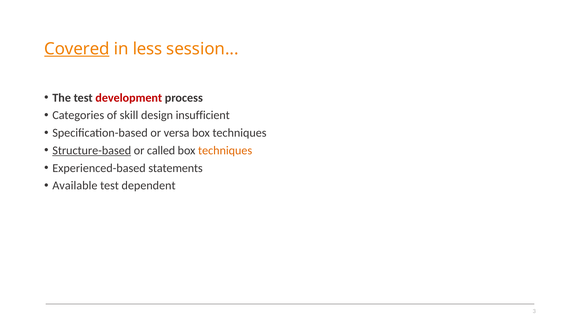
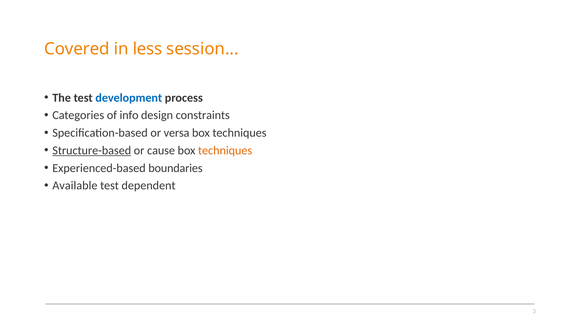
Covered underline: present -> none
development colour: red -> blue
skill: skill -> info
insufficient: insufficient -> constraints
called: called -> cause
statements: statements -> boundaries
